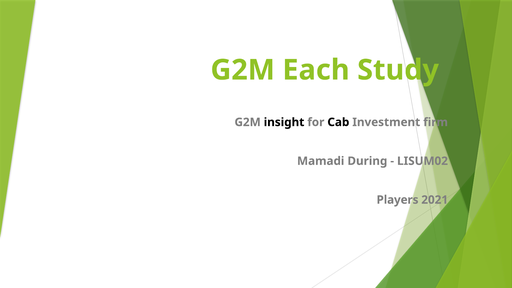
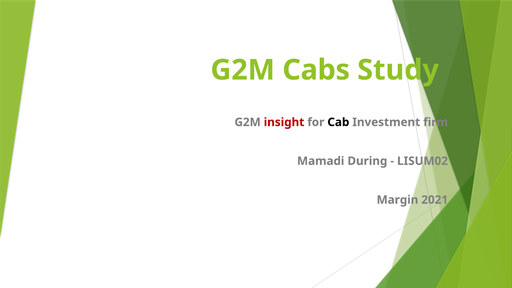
Each: Each -> Cabs
insight colour: black -> red
Players: Players -> Margin
